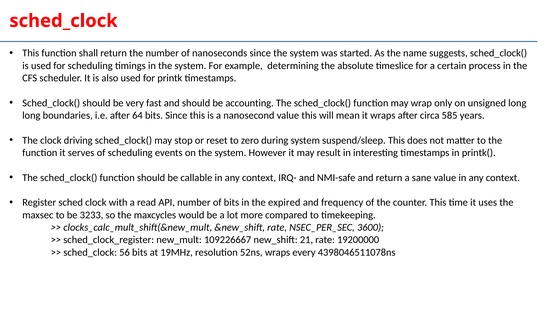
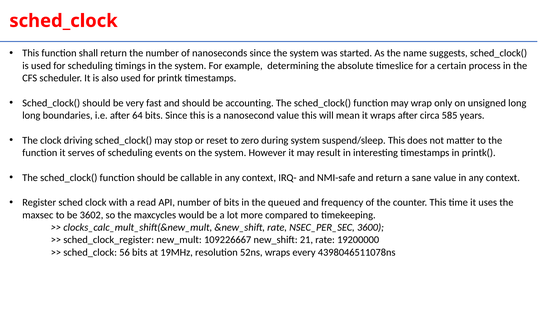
expired: expired -> queued
3233: 3233 -> 3602
